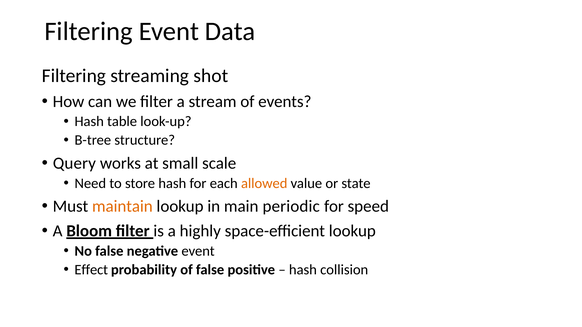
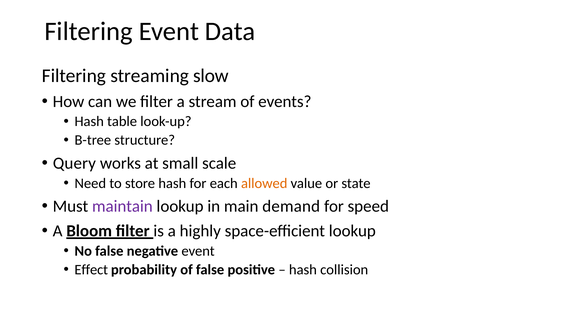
shot: shot -> slow
maintain colour: orange -> purple
periodic: periodic -> demand
